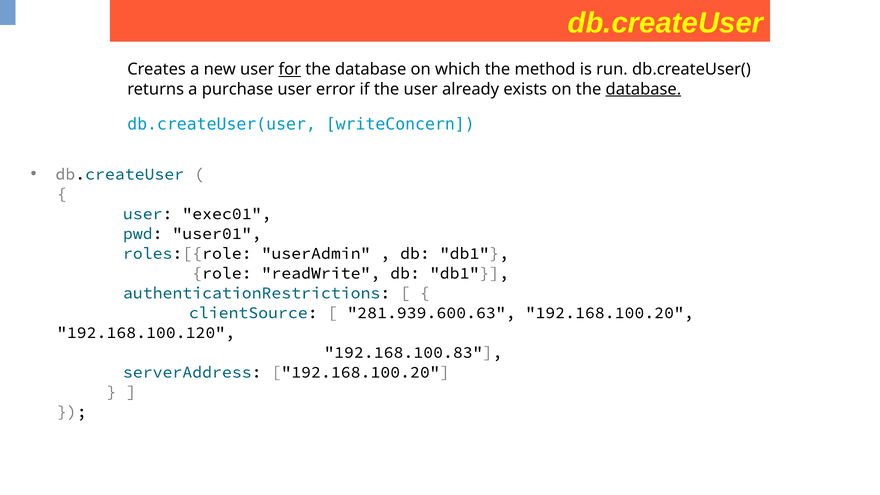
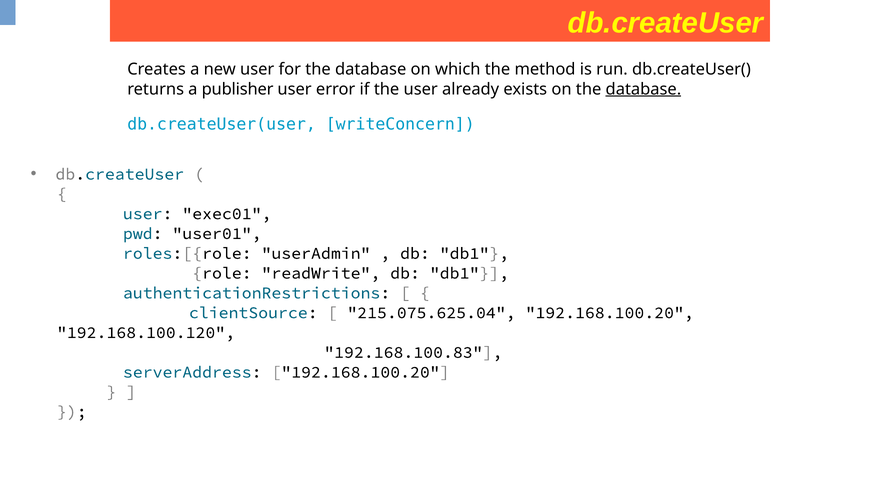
for underline: present -> none
purchase: purchase -> publisher
281.939.600.63: 281.939.600.63 -> 215.075.625.04
